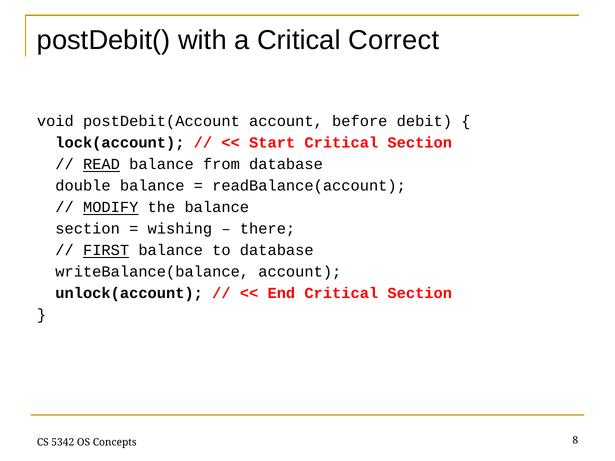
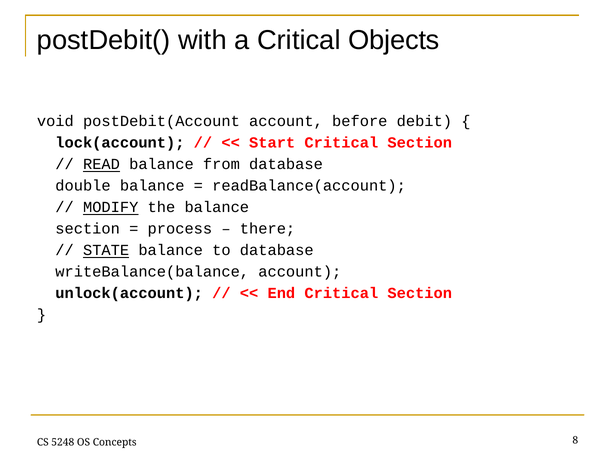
Correct: Correct -> Objects
wishing: wishing -> process
FIRST: FIRST -> STATE
5342: 5342 -> 5248
